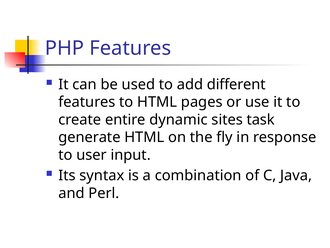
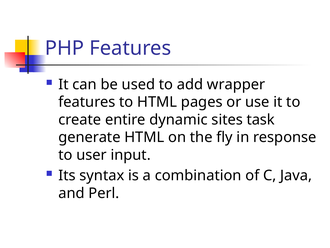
different: different -> wrapper
